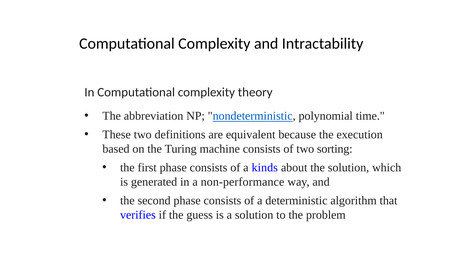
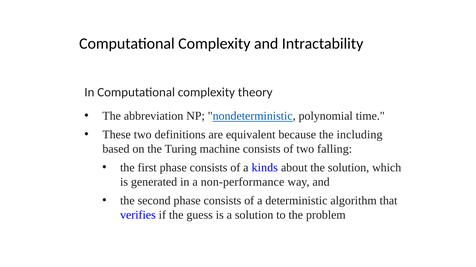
execution: execution -> including
sorting: sorting -> falling
